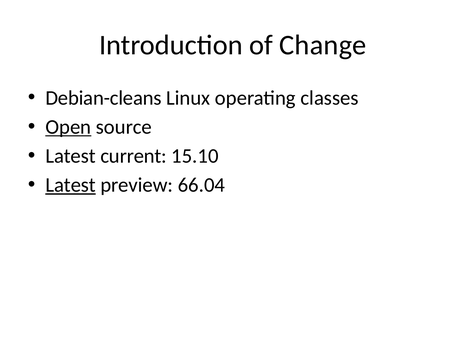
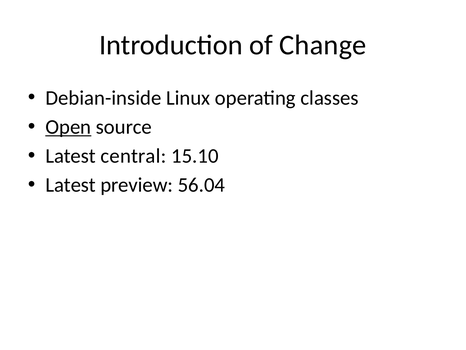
Debian-cleans: Debian-cleans -> Debian-inside
current: current -> central
Latest at (71, 185) underline: present -> none
66.04: 66.04 -> 56.04
